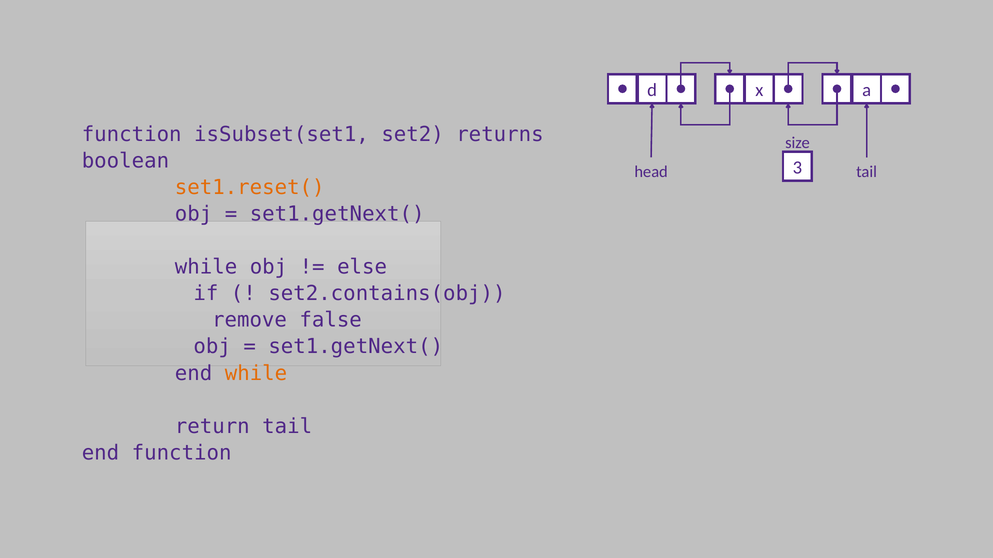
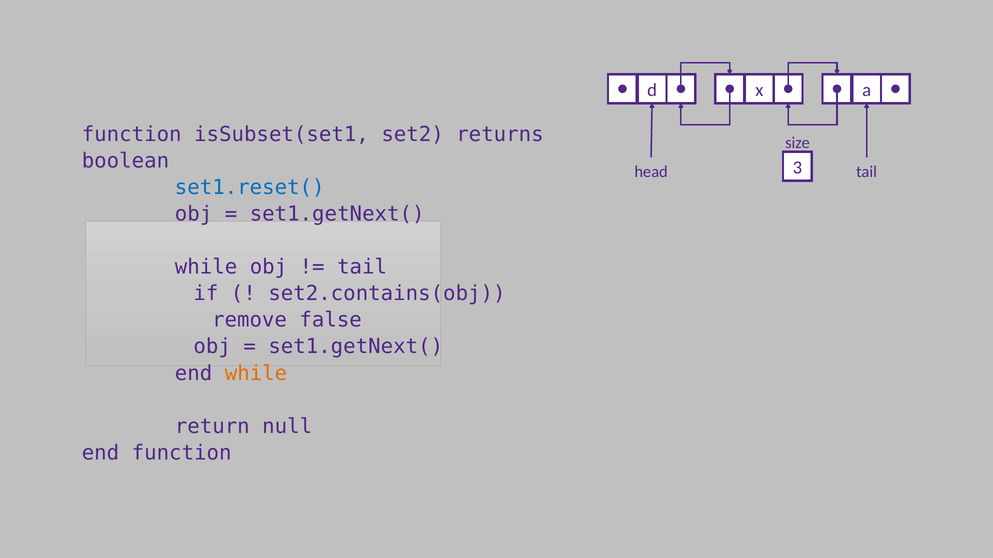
set1.reset( colour: orange -> blue
else at (362, 267): else -> tail
return tail: tail -> null
